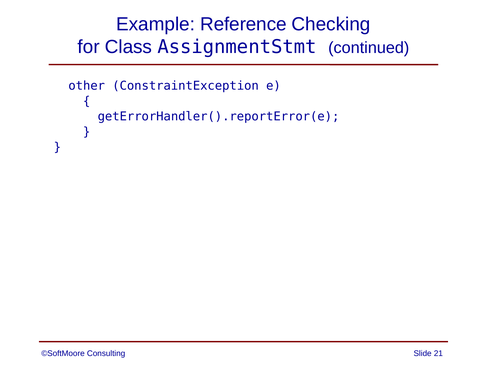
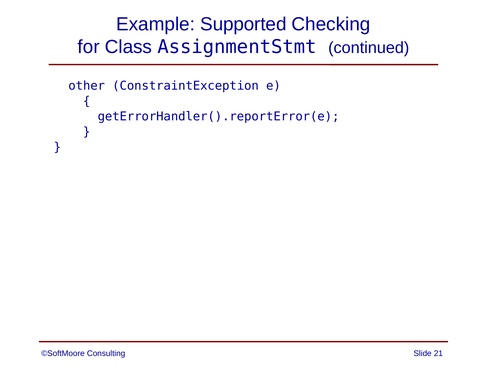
Reference: Reference -> Supported
